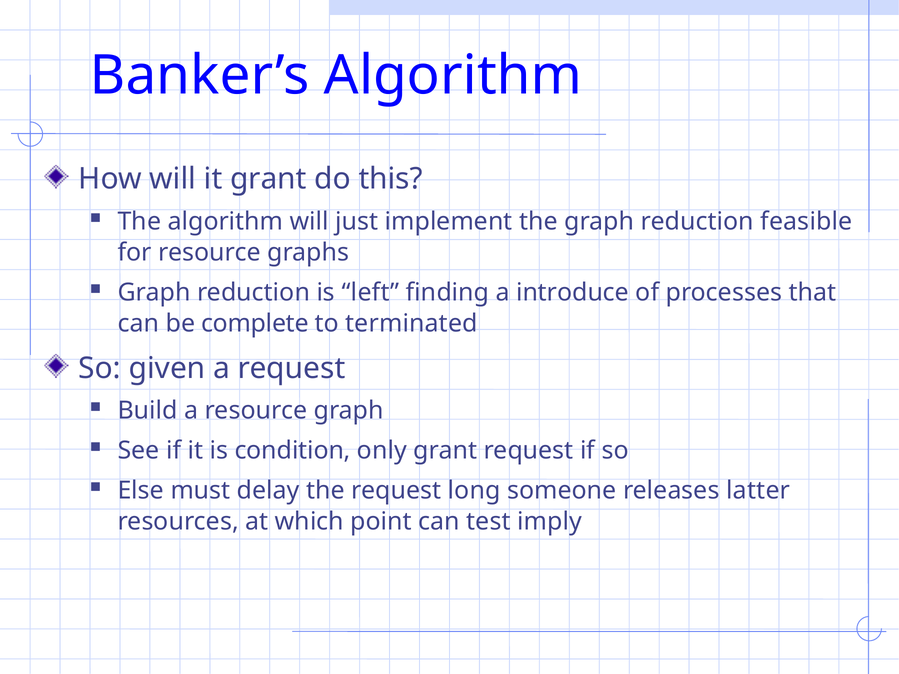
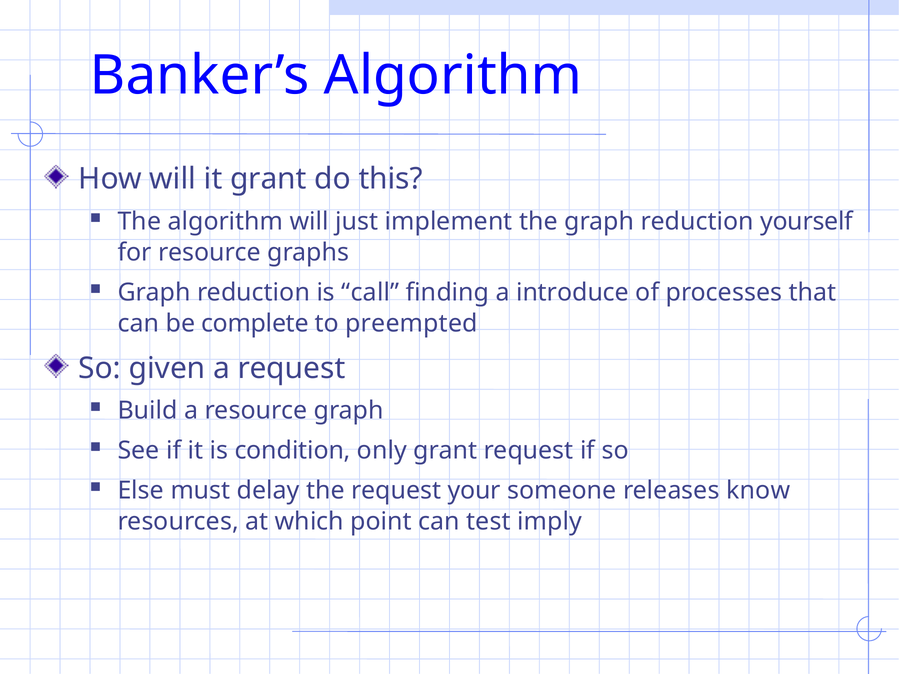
feasible: feasible -> yourself
left: left -> call
terminated: terminated -> preempted
long: long -> your
latter: latter -> know
